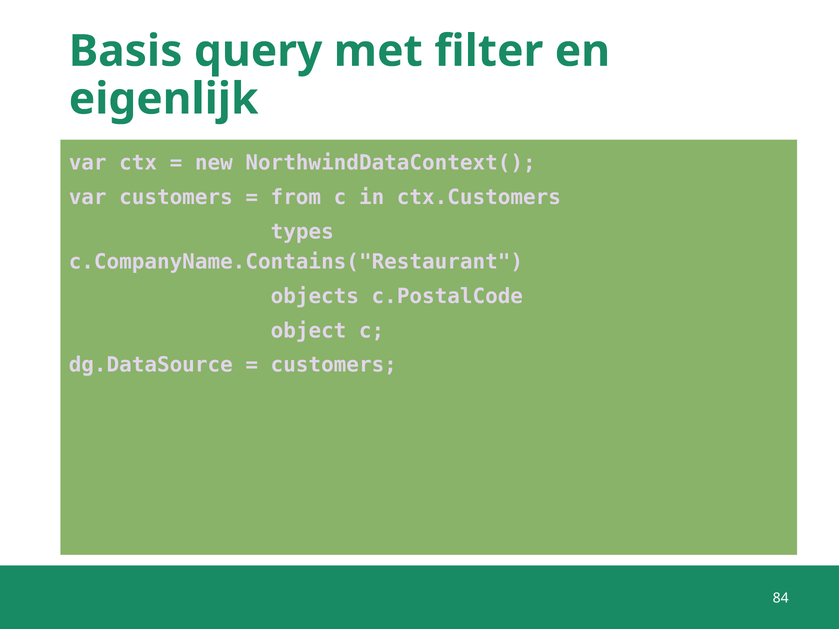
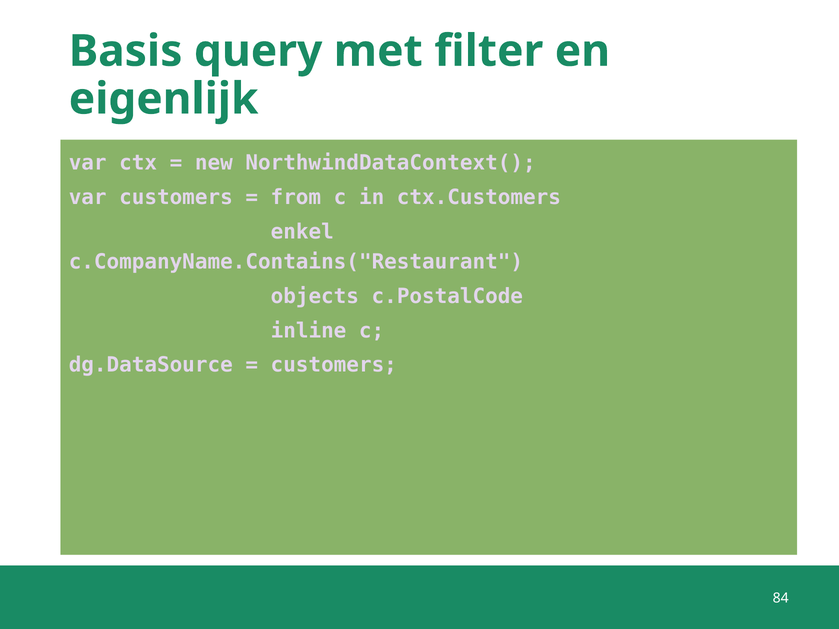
types: types -> enkel
object: object -> inline
